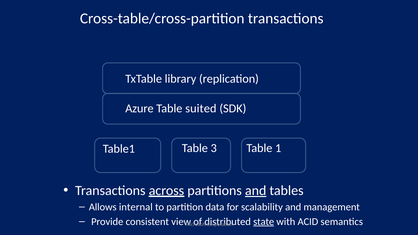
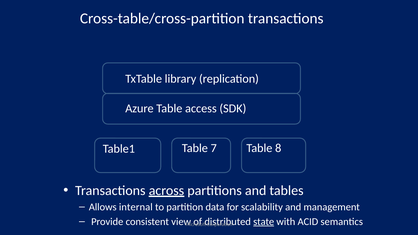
suited: suited -> access
3: 3 -> 7
1: 1 -> 8
and at (256, 191) underline: present -> none
